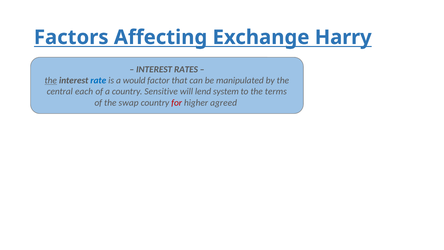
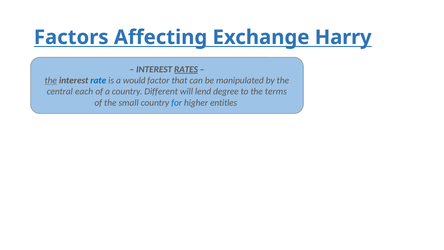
RATES underline: none -> present
Sensitive: Sensitive -> Different
system: system -> degree
swap: swap -> small
for colour: red -> blue
agreed: agreed -> entitles
